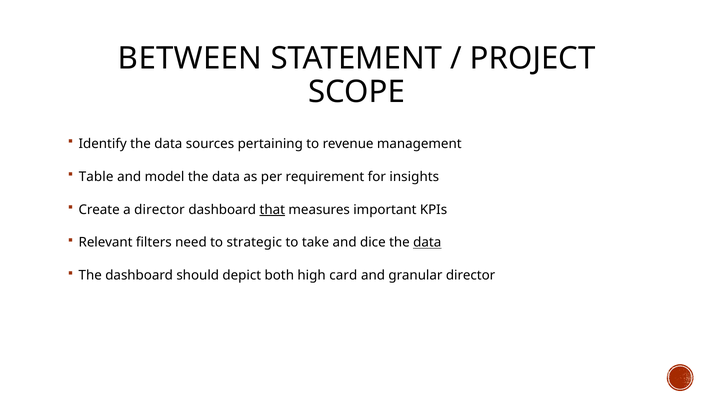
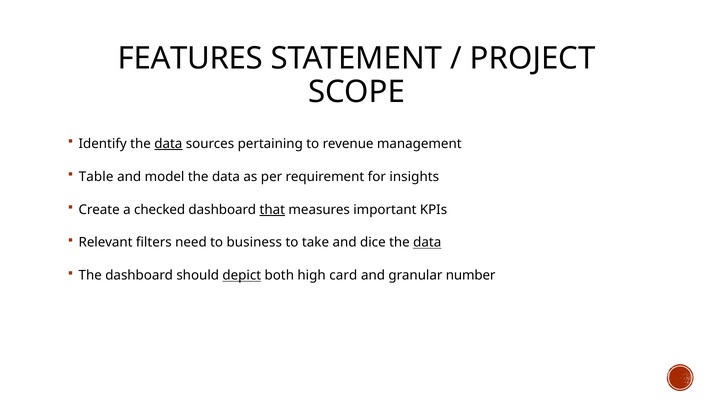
BETWEEN: BETWEEN -> FEATURES
data at (168, 144) underline: none -> present
a director: director -> checked
strategic: strategic -> business
depict underline: none -> present
granular director: director -> number
